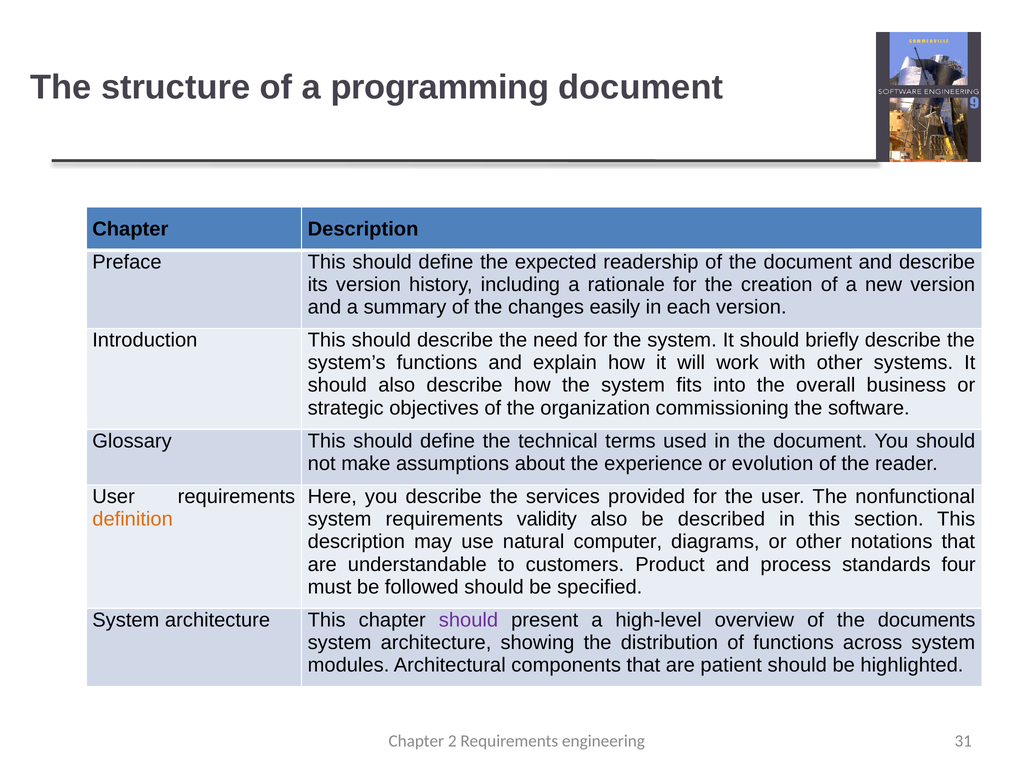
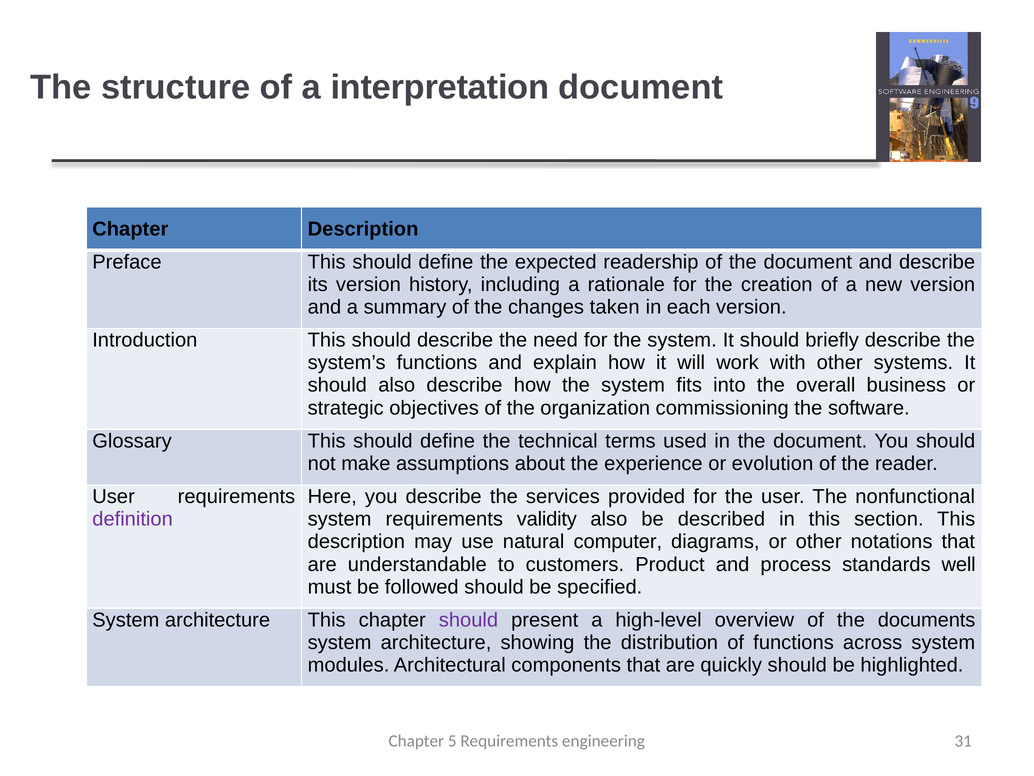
programming: programming -> interpretation
easily: easily -> taken
definition colour: orange -> purple
four: four -> well
patient: patient -> quickly
2: 2 -> 5
